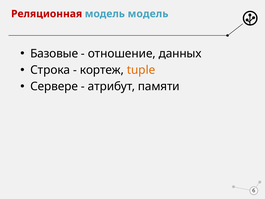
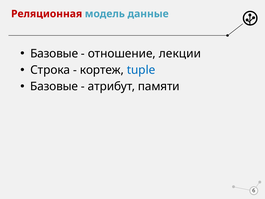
модель модель: модель -> данные
данных: данных -> лекции
tuple colour: orange -> blue
Сервере at (54, 86): Сервере -> Базовые
